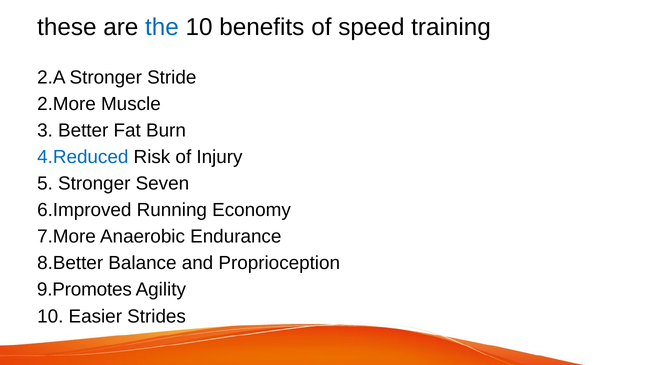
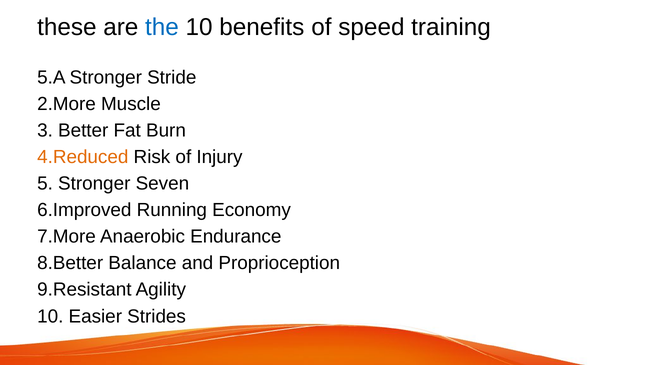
2.A: 2.A -> 5.A
4.Reduced colour: blue -> orange
9.Promotes: 9.Promotes -> 9.Resistant
